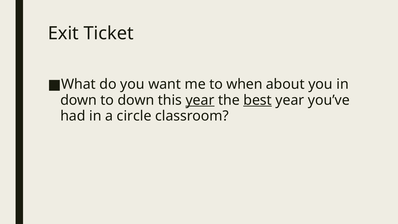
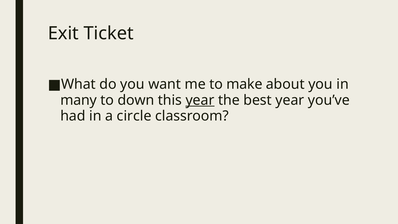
when: when -> make
down at (79, 100): down -> many
best underline: present -> none
